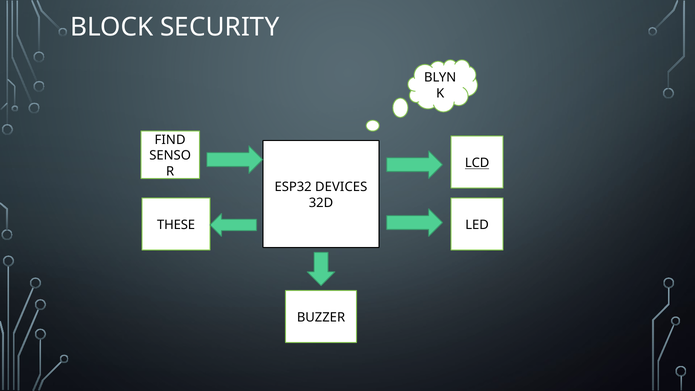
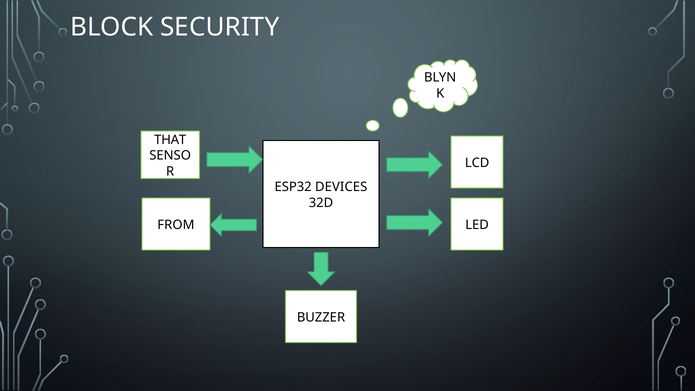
FIND: FIND -> THAT
LCD underline: present -> none
THESE: THESE -> FROM
